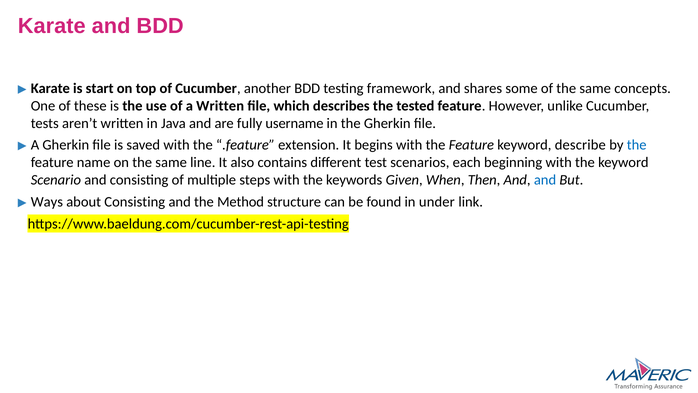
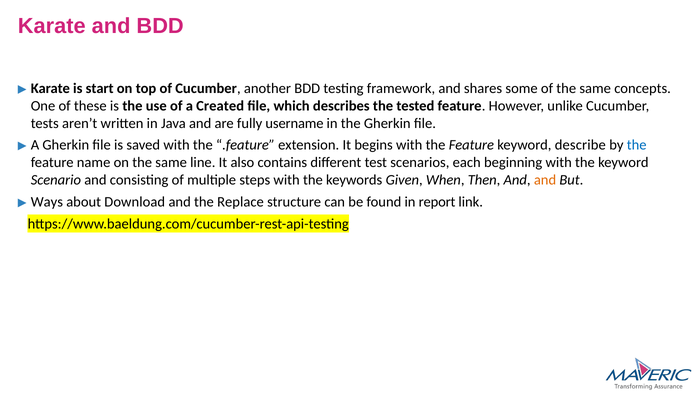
a Written: Written -> Created
and at (545, 180) colour: blue -> orange
about Consisting: Consisting -> Download
Method: Method -> Replace
under: under -> report
